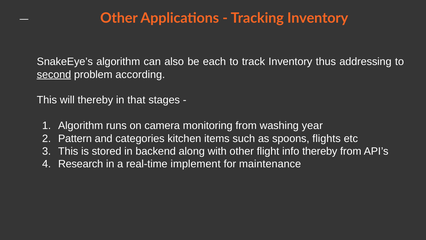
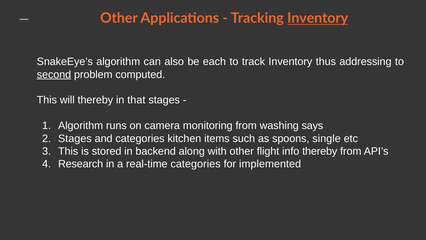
Inventory at (318, 18) underline: none -> present
according: according -> computed
year: year -> says
Pattern at (75, 138): Pattern -> Stages
flights: flights -> single
real-time implement: implement -> categories
maintenance: maintenance -> implemented
